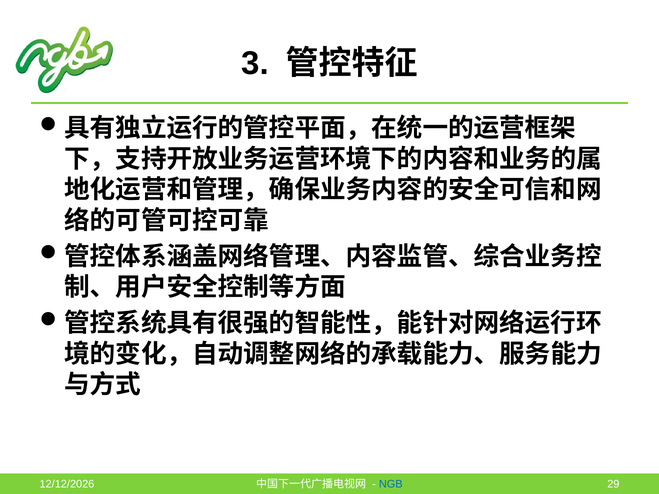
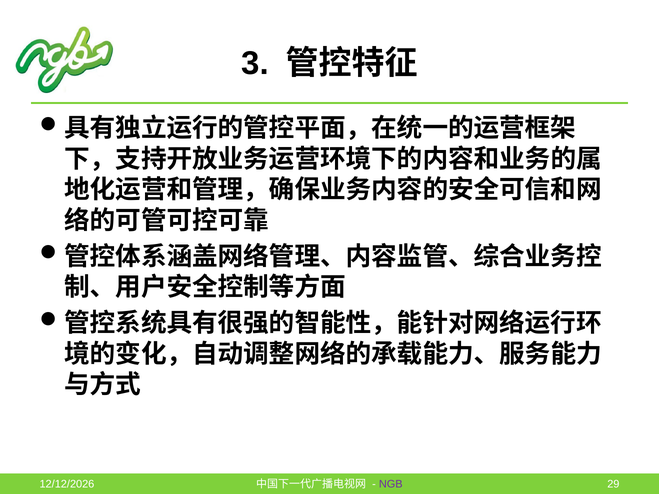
NGB colour: blue -> purple
